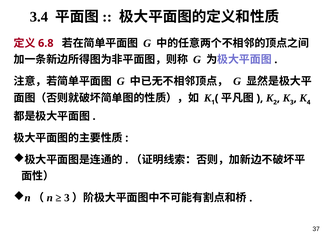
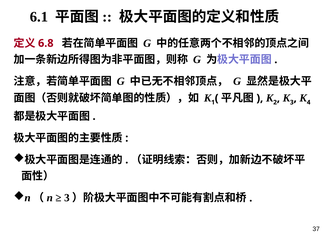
3.4: 3.4 -> 6.1
